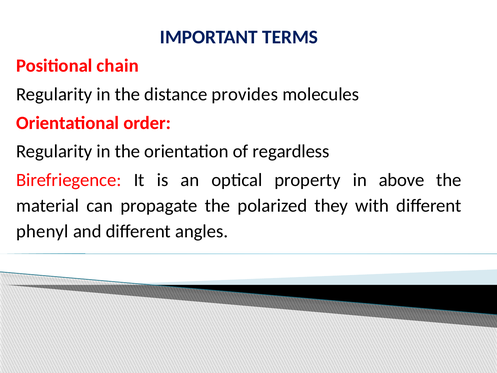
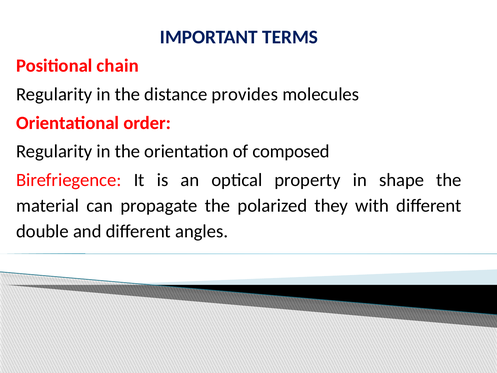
regardless: regardless -> composed
above: above -> shape
phenyl: phenyl -> double
